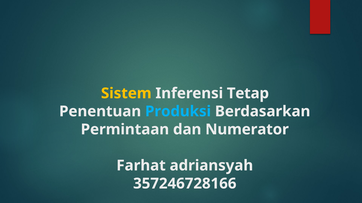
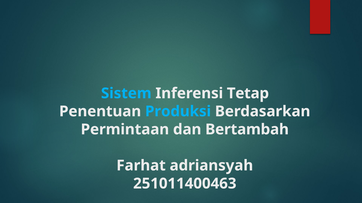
Sistem colour: yellow -> light blue
Numerator: Numerator -> Bertambah
357246728166: 357246728166 -> 251011400463
